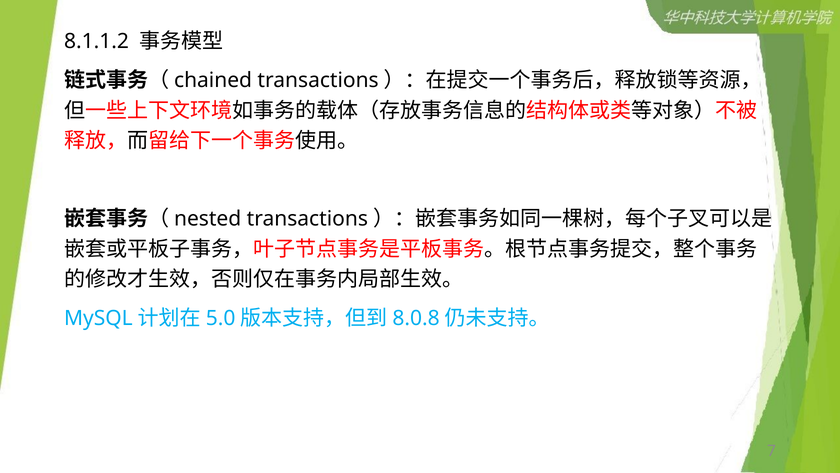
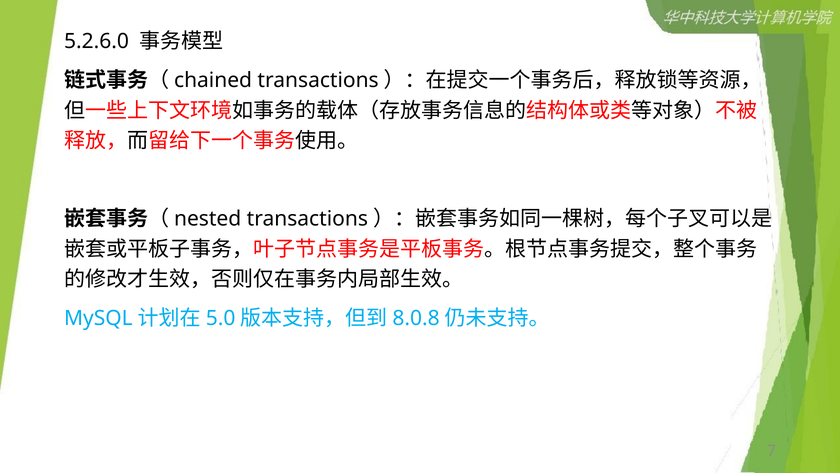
8.1.1.2: 8.1.1.2 -> 5.2.6.0
